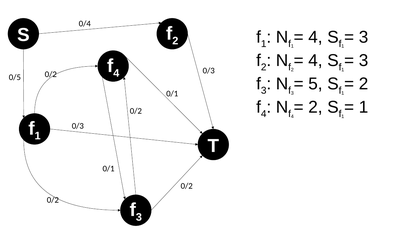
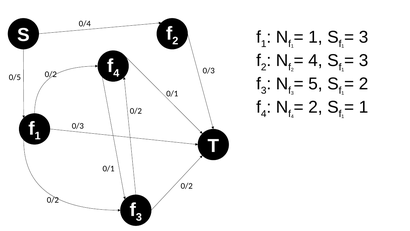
4 at (315, 37): 4 -> 1
